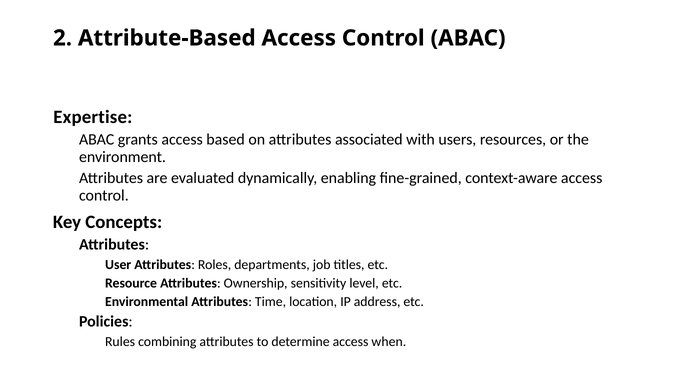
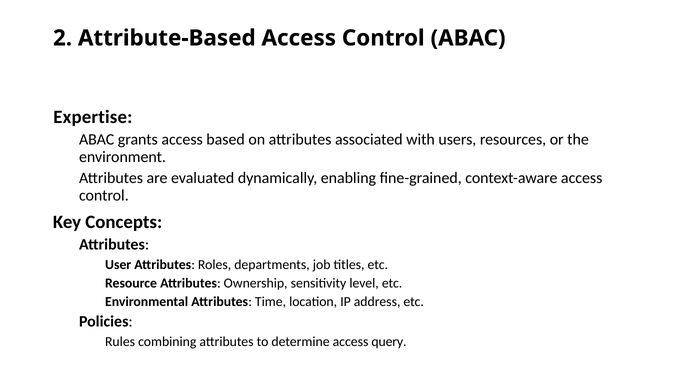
when: when -> query
